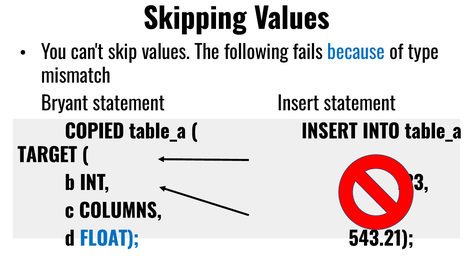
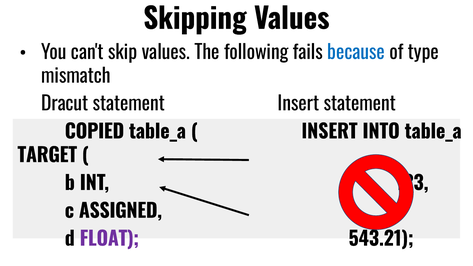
Bryant: Bryant -> Dracut
COLUMNS: COLUMNS -> ASSIGNED
FLOAT colour: blue -> purple
